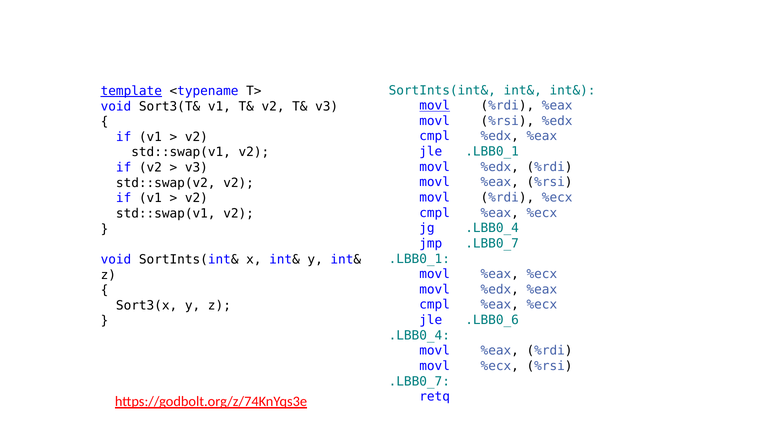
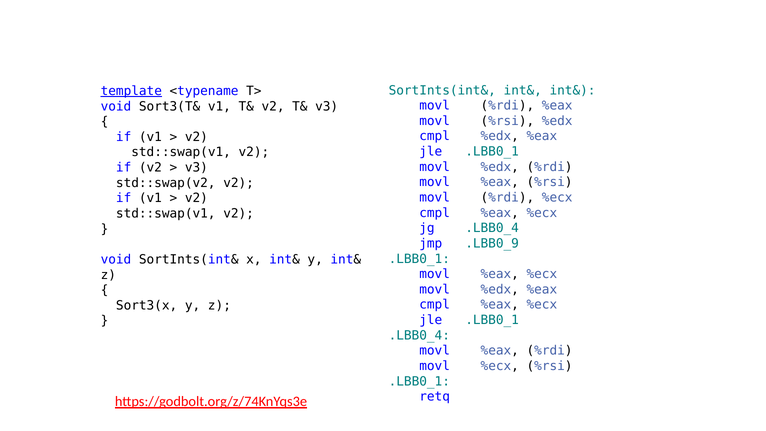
movl at (435, 106) underline: present -> none
jmp .LBB0_7: .LBB0_7 -> .LBB0_9
.LBB0_6 at (492, 320): .LBB0_6 -> .LBB0_1
.LBB0_7 at (419, 381): .LBB0_7 -> .LBB0_1
